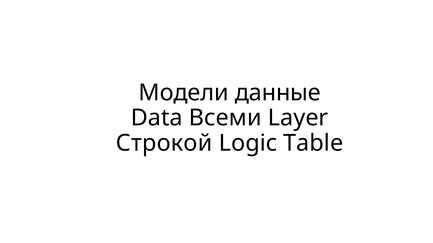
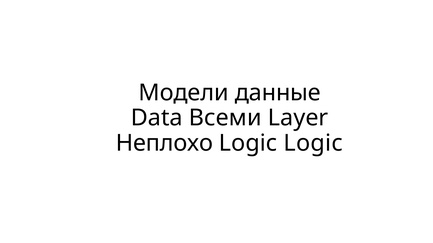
Строкой: Строкой -> Неплохо
Logic Table: Table -> Logic
